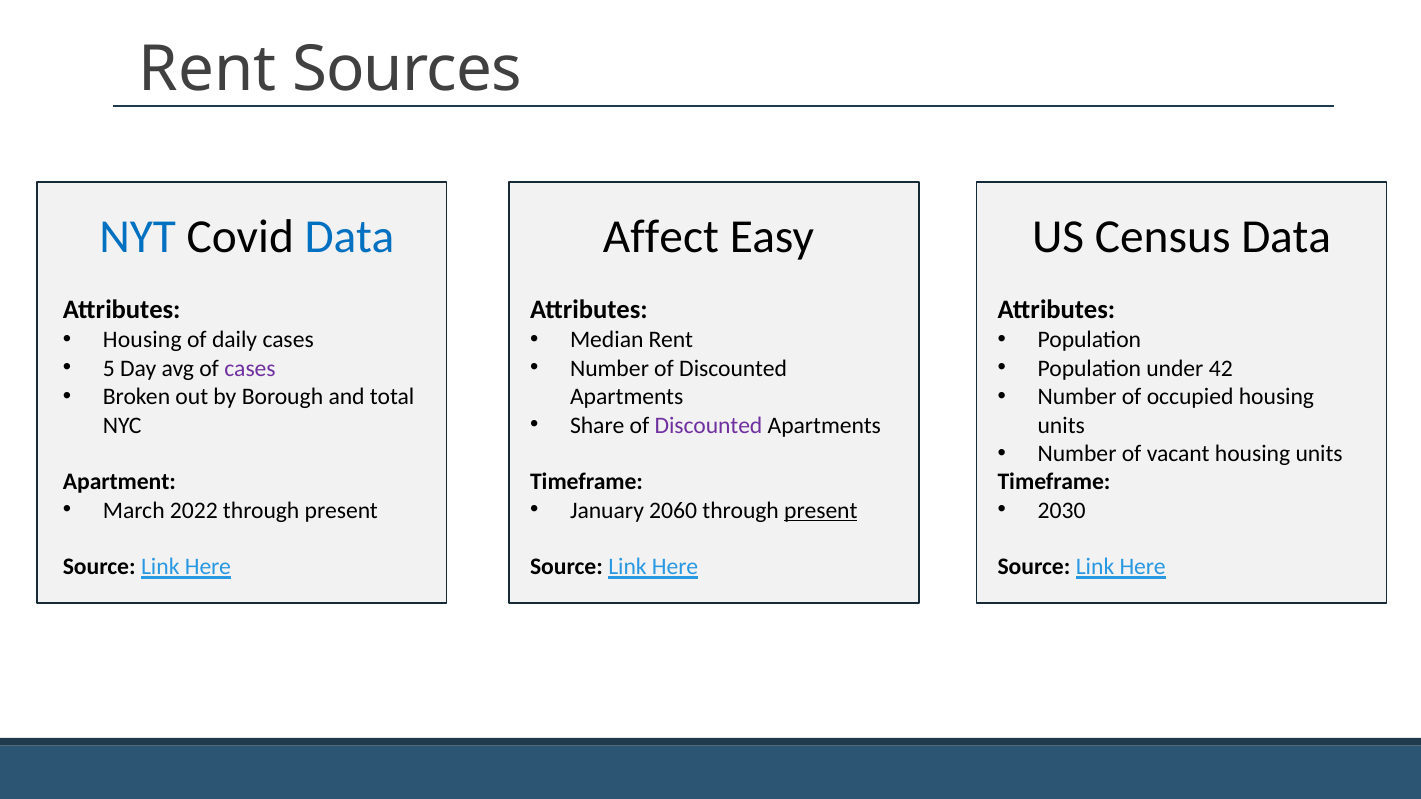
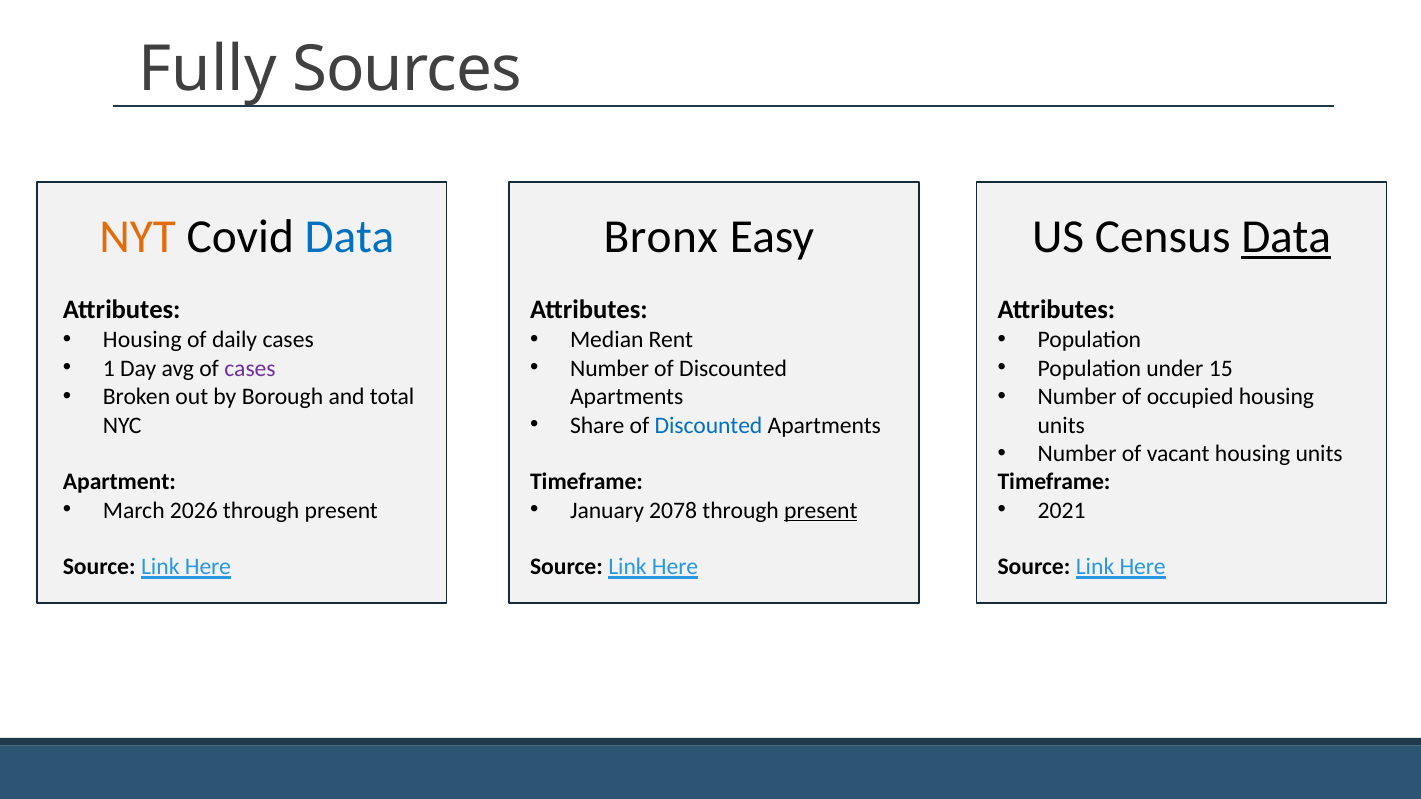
Rent at (208, 70): Rent -> Fully
NYT colour: blue -> orange
Affect: Affect -> Bronx
Data at (1286, 237) underline: none -> present
5: 5 -> 1
42: 42 -> 15
Discounted at (708, 425) colour: purple -> blue
2022: 2022 -> 2026
2060: 2060 -> 2078
2030: 2030 -> 2021
